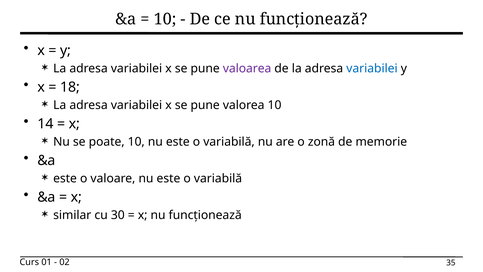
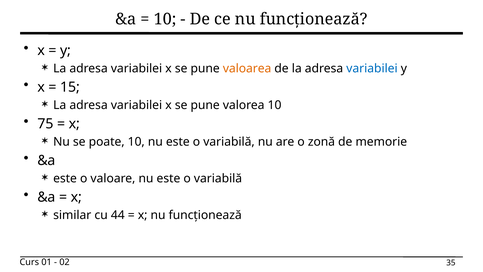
valoarea colour: purple -> orange
18: 18 -> 15
14: 14 -> 75
30: 30 -> 44
